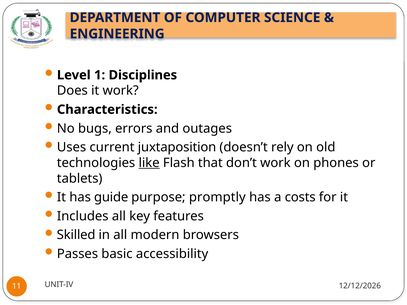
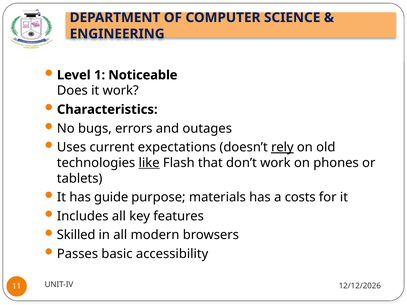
Disciplines: Disciplines -> Noticeable
juxtaposition: juxtaposition -> expectations
rely underline: none -> present
promptly: promptly -> materials
